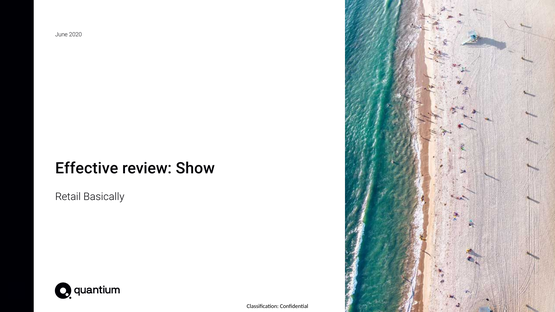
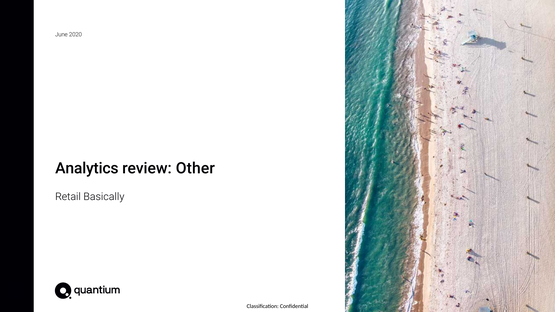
Effective: Effective -> Analytics
Show: Show -> Other
